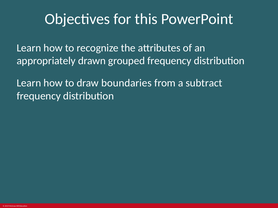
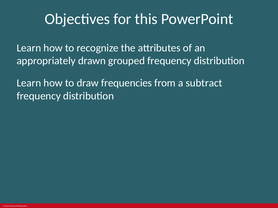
boundaries: boundaries -> frequencies
